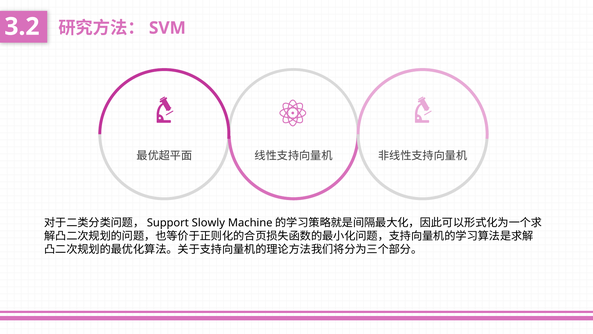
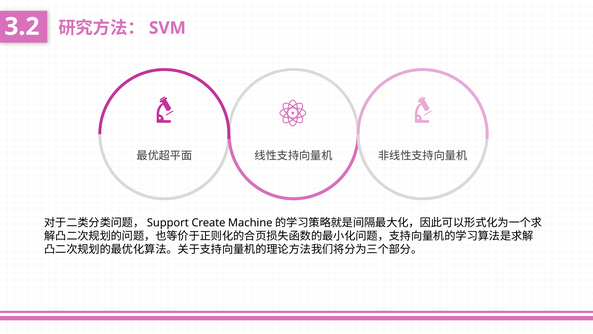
Slowly: Slowly -> Create
